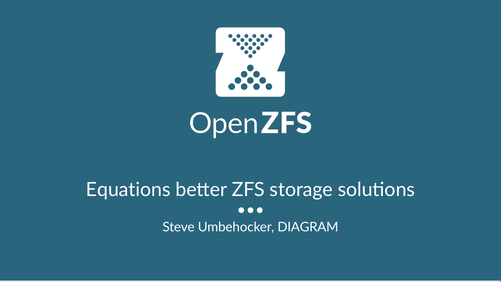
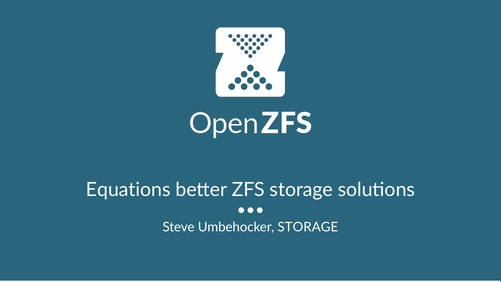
Umbehocker DIAGRAM: DIAGRAM -> STORAGE
